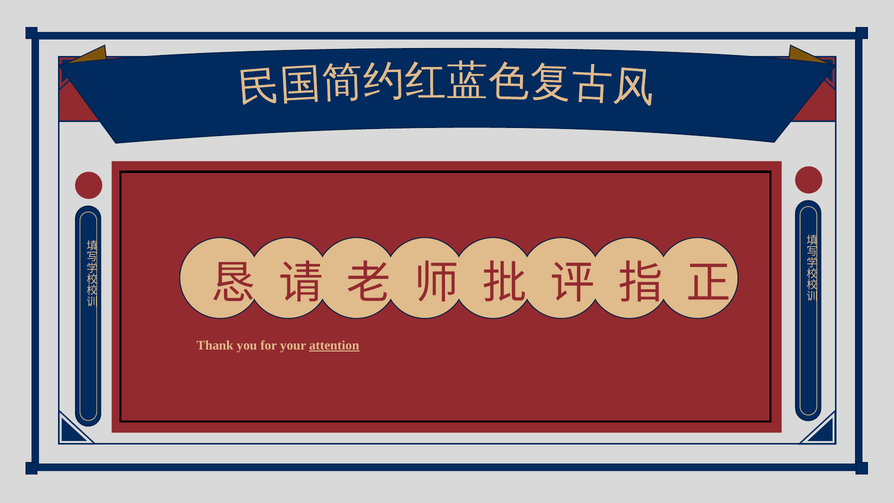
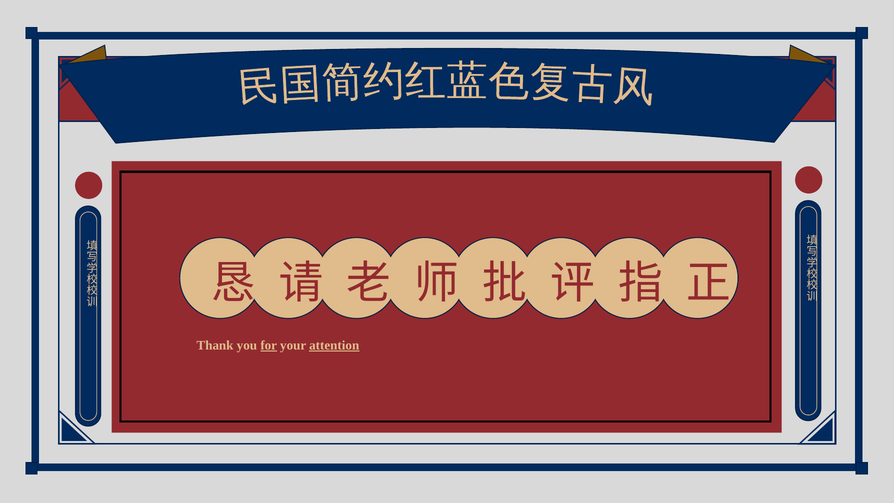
for underline: none -> present
